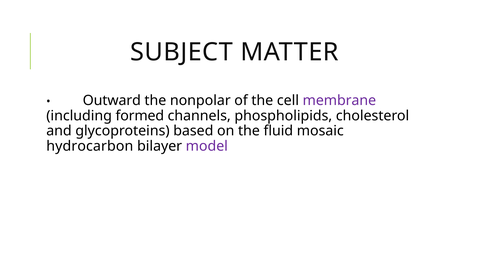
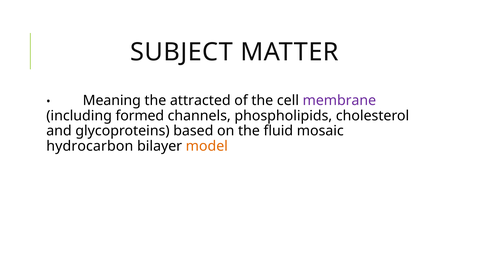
Outward: Outward -> Meaning
nonpolar: nonpolar -> attracted
model colour: purple -> orange
